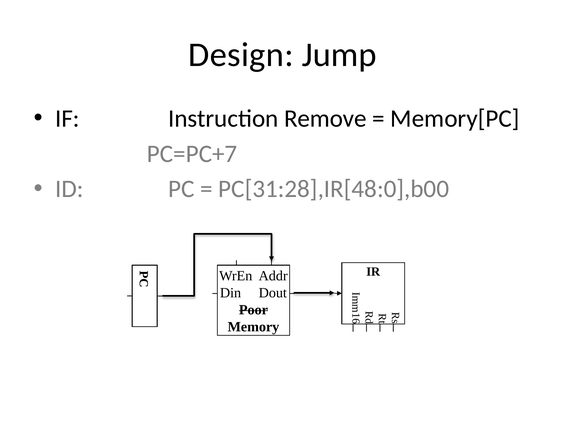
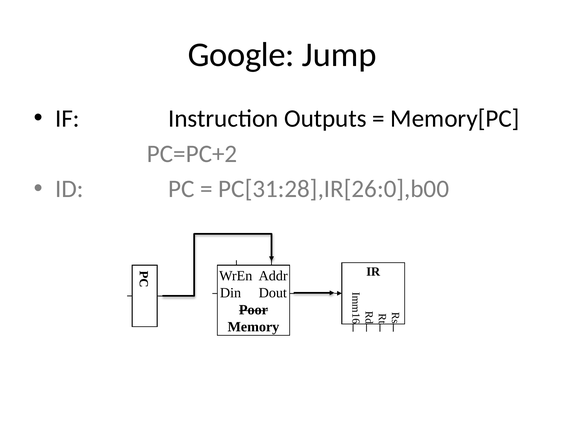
Design: Design -> Google
Remove: Remove -> Outputs
PC=PC+7: PC=PC+7 -> PC=PC+2
PC[31:28],IR[48:0],b00: PC[31:28],IR[48:0],b00 -> PC[31:28],IR[26:0],b00
